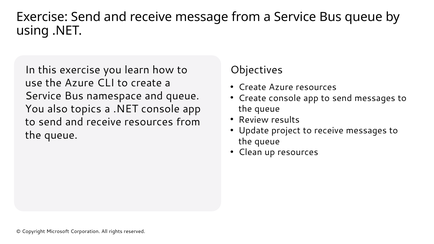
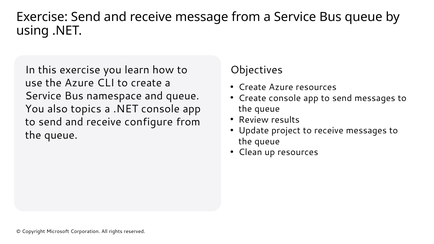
receive resources: resources -> configure
